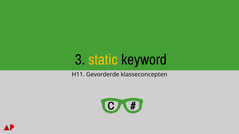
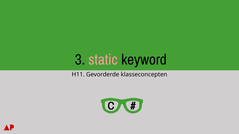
static colour: yellow -> pink
